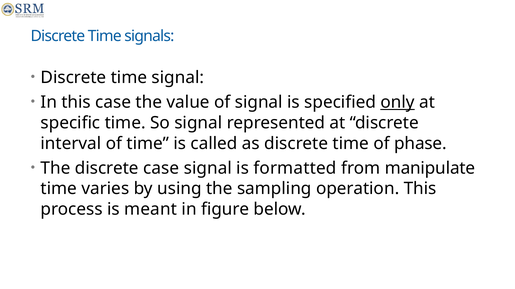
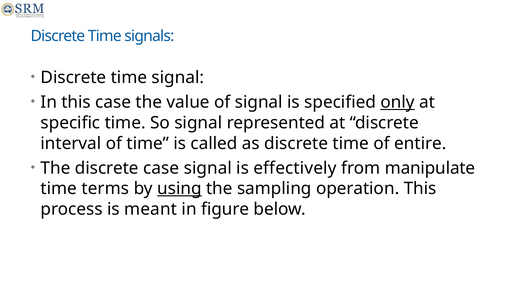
phase: phase -> entire
formatted: formatted -> effectively
varies: varies -> terms
using underline: none -> present
